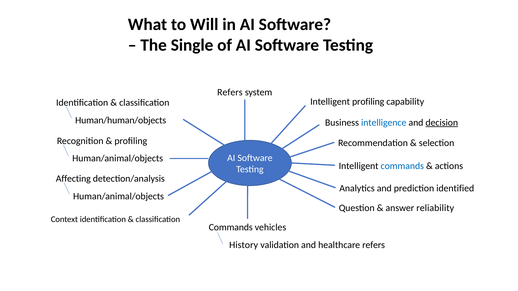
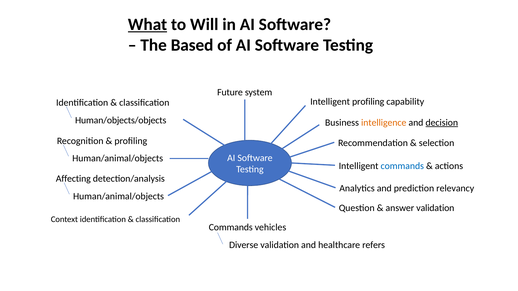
What underline: none -> present
Single: Single -> Based
Refers at (230, 93): Refers -> Future
Human/human/objects: Human/human/objects -> Human/objects/objects
intelligence colour: blue -> orange
identified: identified -> relevancy
answer reliability: reliability -> validation
History: History -> Diverse
